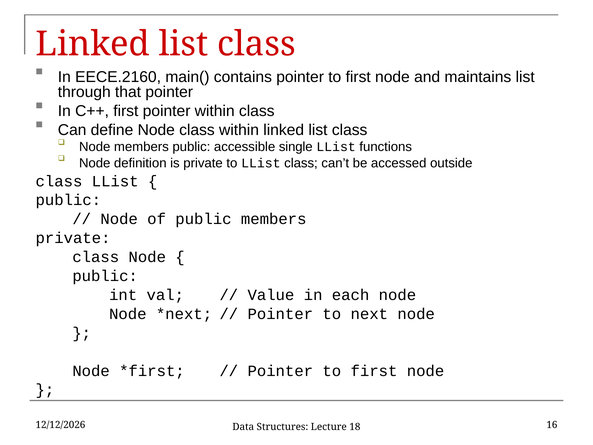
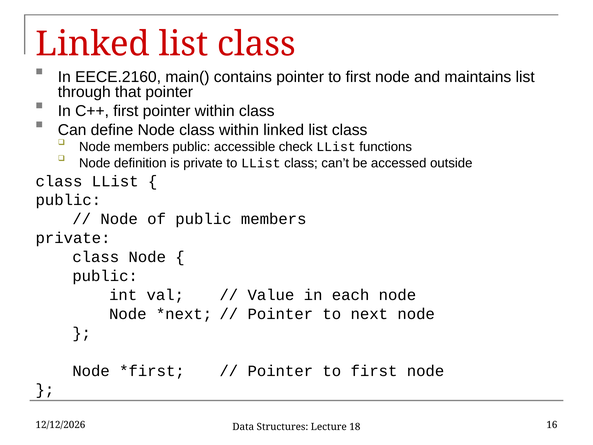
single: single -> check
